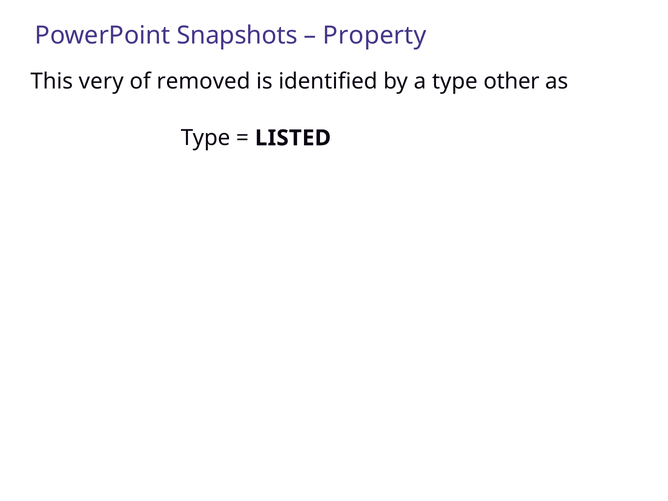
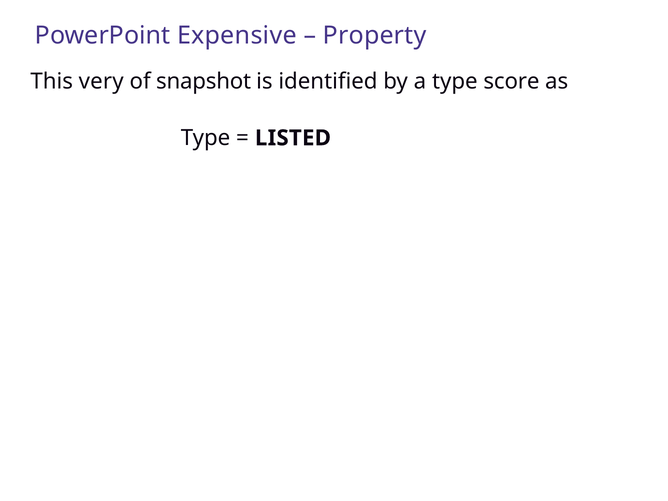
Snapshots: Snapshots -> Expensive
removed: removed -> snapshot
other: other -> score
